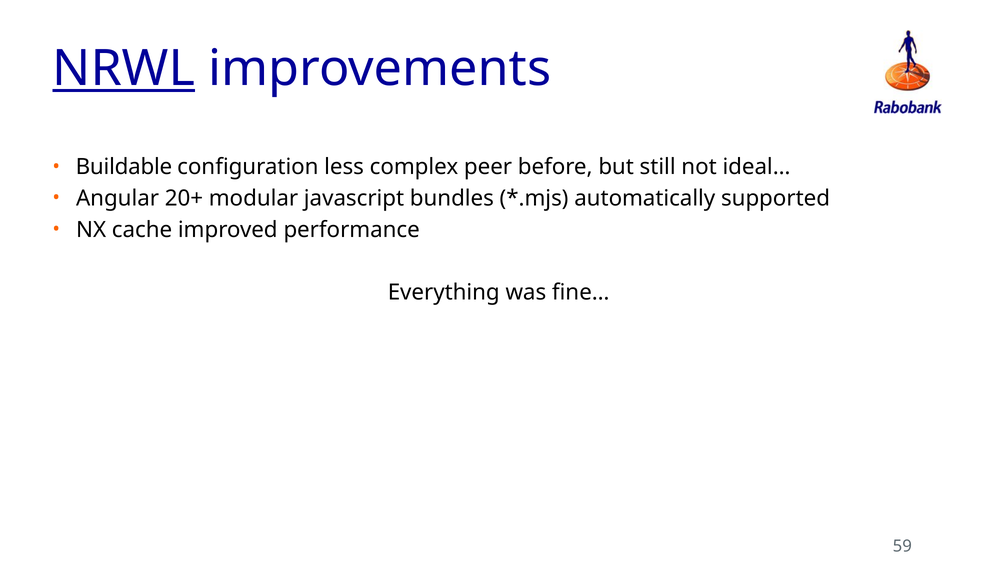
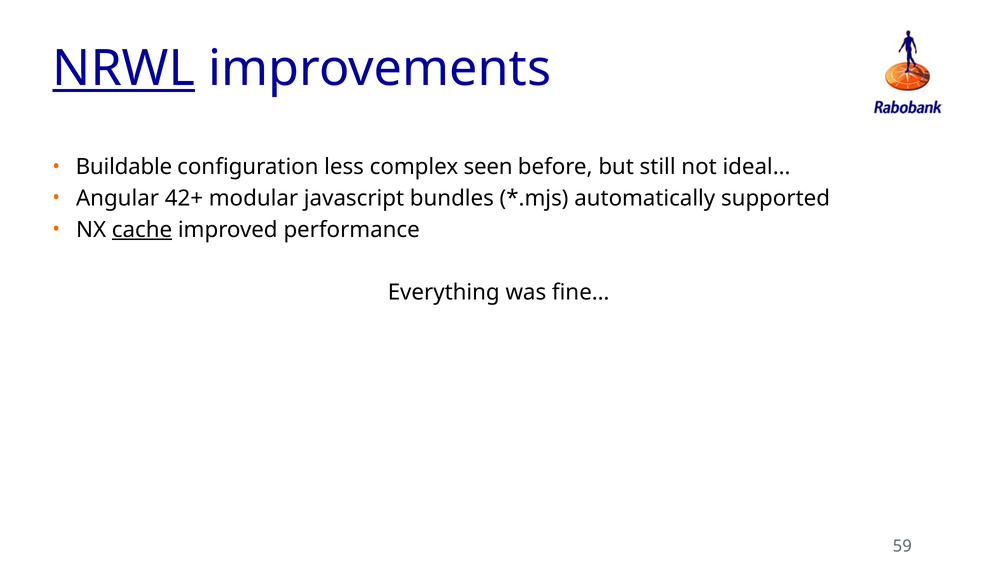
peer: peer -> seen
20+: 20+ -> 42+
cache underline: none -> present
